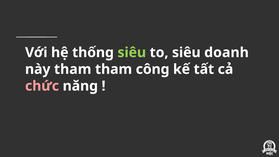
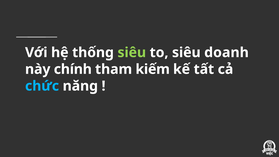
này tham: tham -> chính
công: công -> kiếm
chức colour: pink -> light blue
